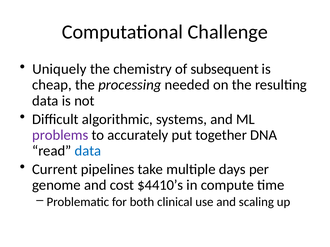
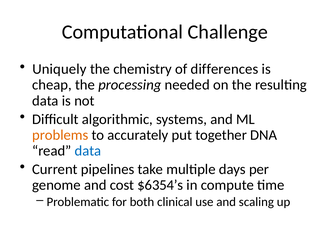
subsequent: subsequent -> differences
problems colour: purple -> orange
$4410’s: $4410’s -> $6354’s
